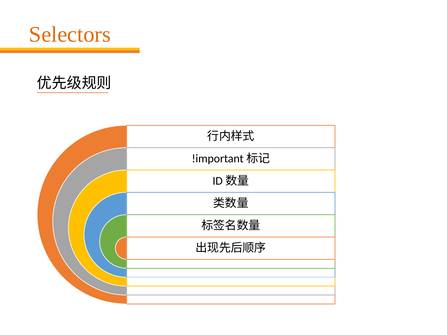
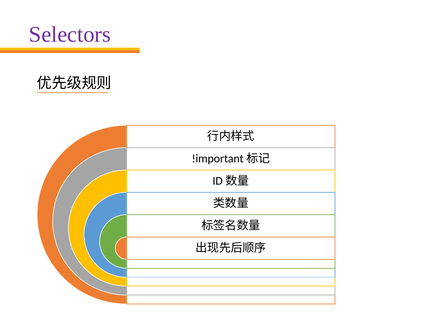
Selectors colour: orange -> purple
